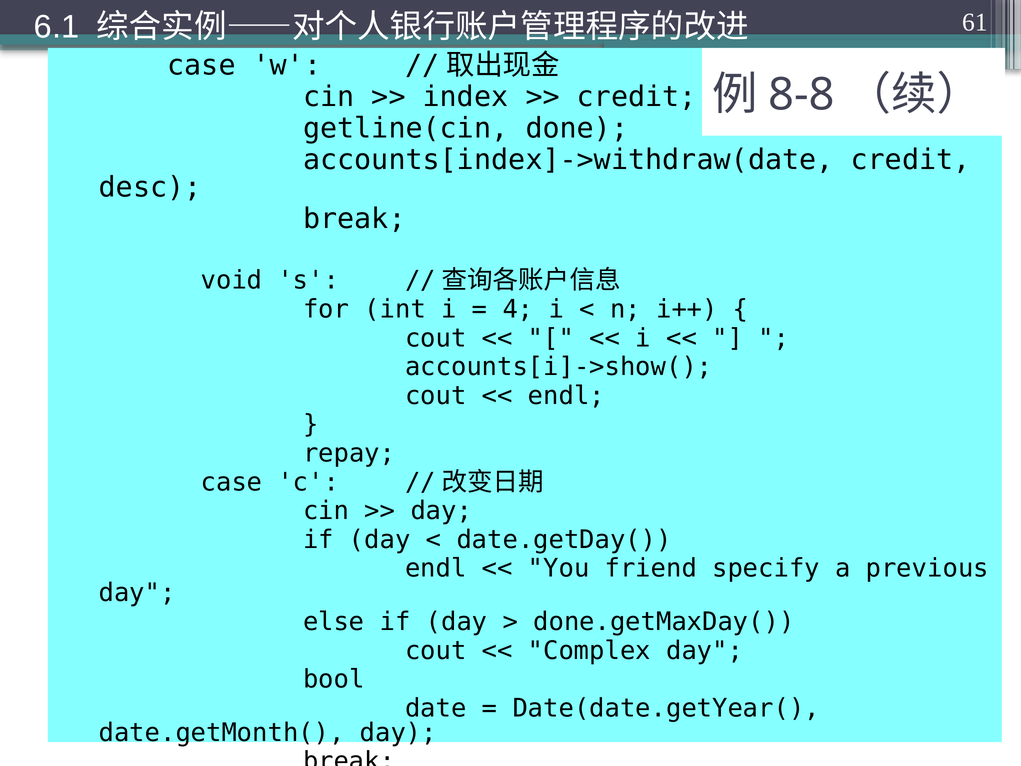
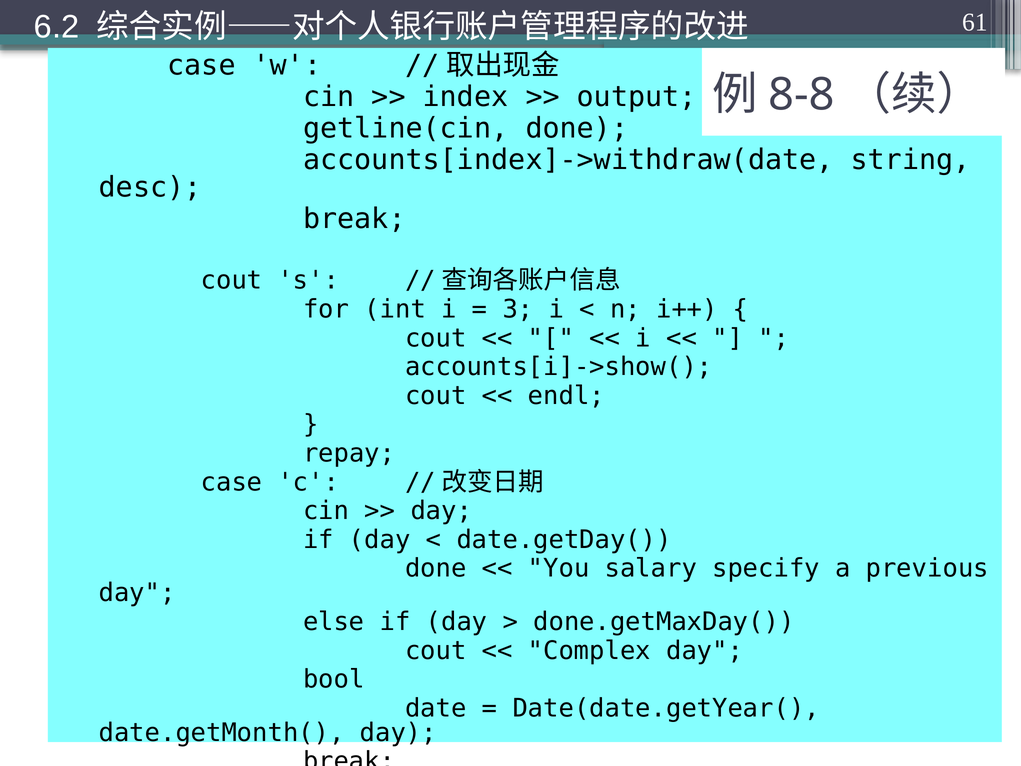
6.1: 6.1 -> 6.2
credit at (637, 97): credit -> output
accounts[index]->withdraw(date credit: credit -> string
void at (232, 280): void -> cout
4: 4 -> 3
endl at (436, 568): endl -> done
friend: friend -> salary
